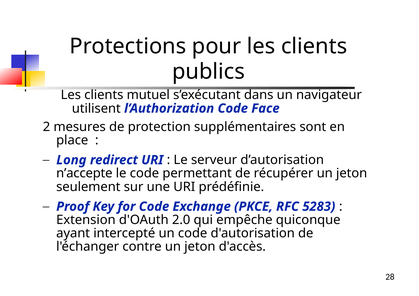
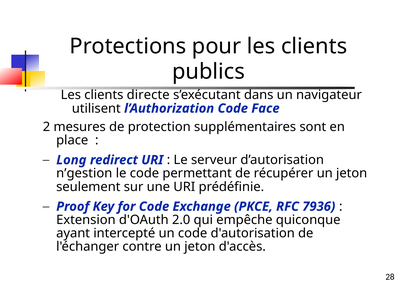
mutuel: mutuel -> directe
n’accepte: n’accepte -> n’gestion
5283: 5283 -> 7936
